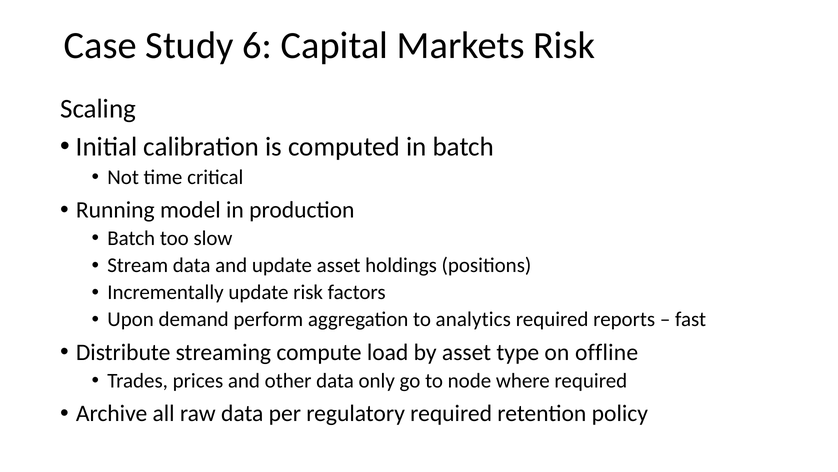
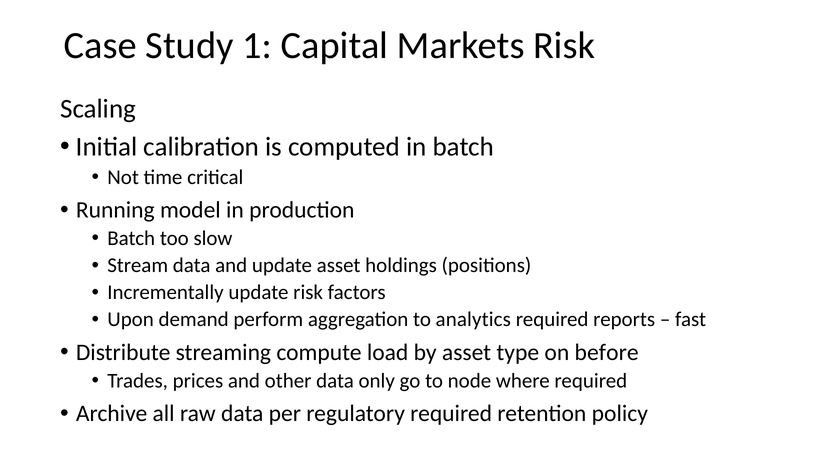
6: 6 -> 1
offline: offline -> before
